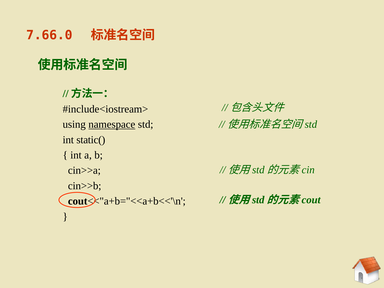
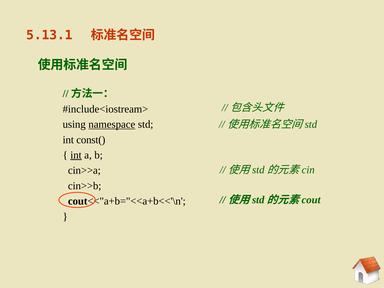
7.66.0: 7.66.0 -> 5.13.1
static(: static( -> const(
int at (76, 155) underline: none -> present
